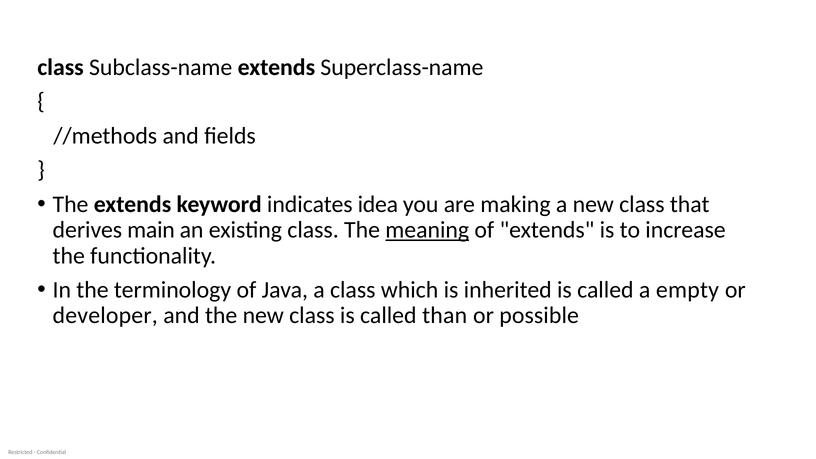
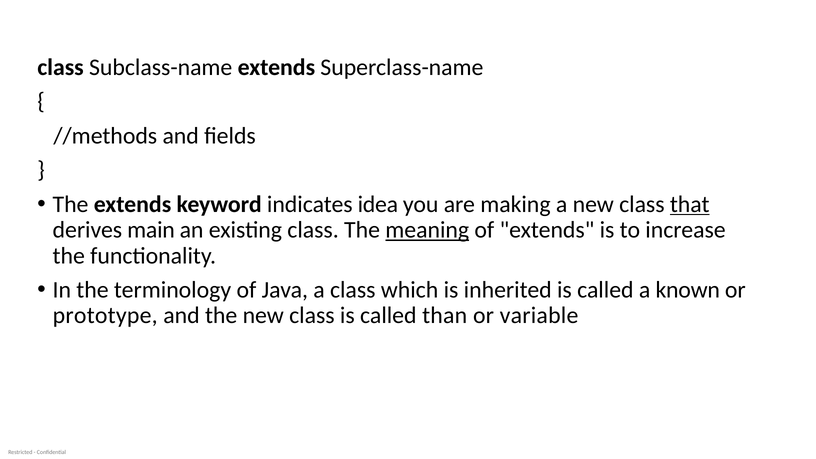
that underline: none -> present
empty: empty -> known
developer: developer -> prototype
possible: possible -> variable
